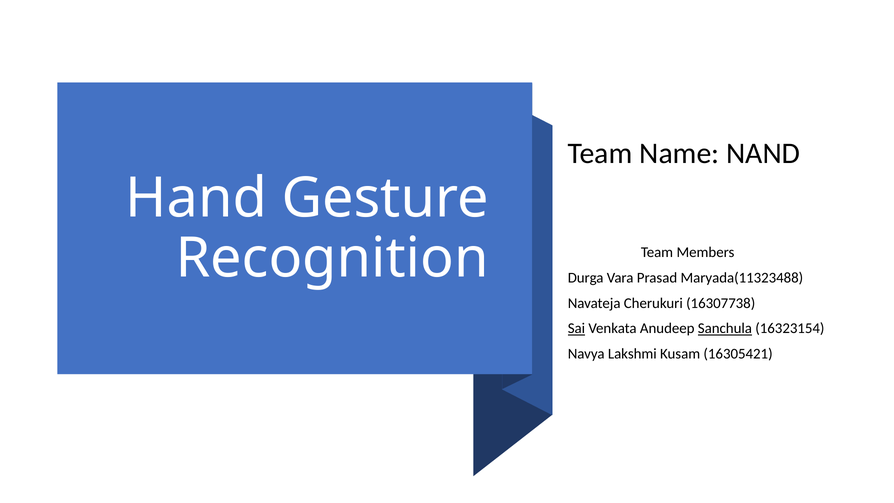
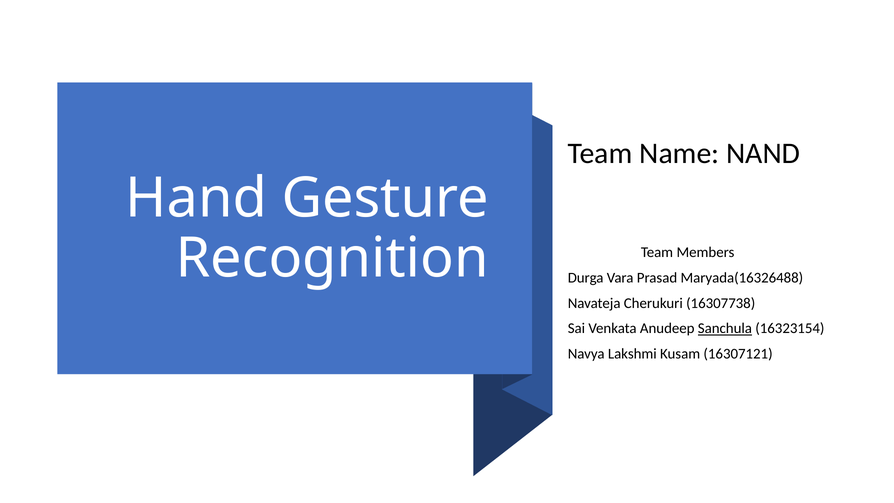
Maryada(11323488: Maryada(11323488 -> Maryada(16326488
Sai underline: present -> none
16305421: 16305421 -> 16307121
